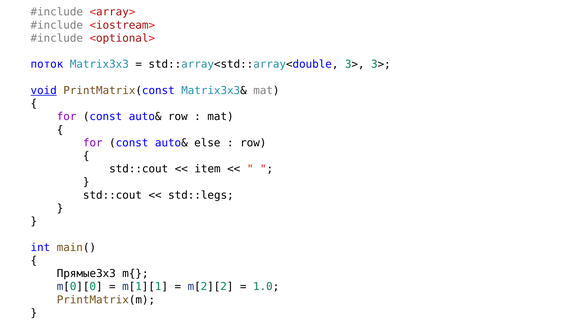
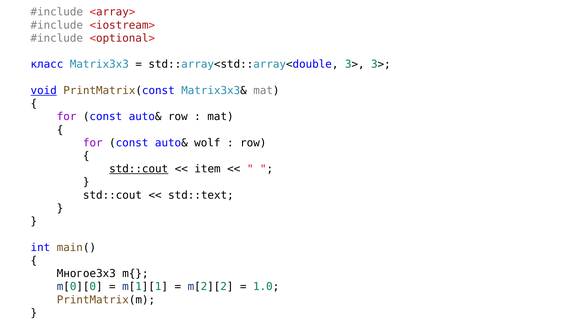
поток: поток -> класс
else: else -> wolf
std::cout at (139, 169) underline: none -> present
std::legs: std::legs -> std::text
Прямые3x3: Прямые3x3 -> Многое3x3
